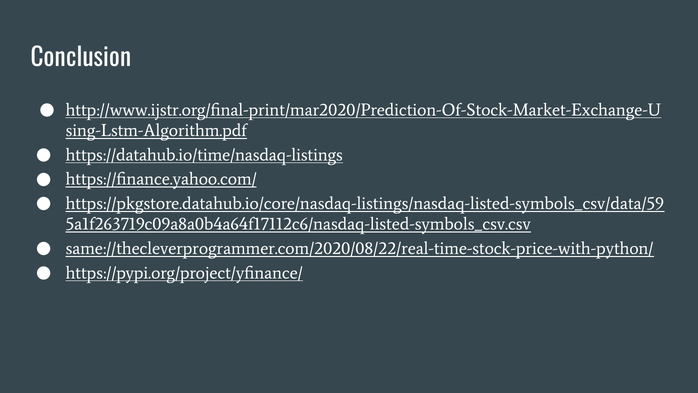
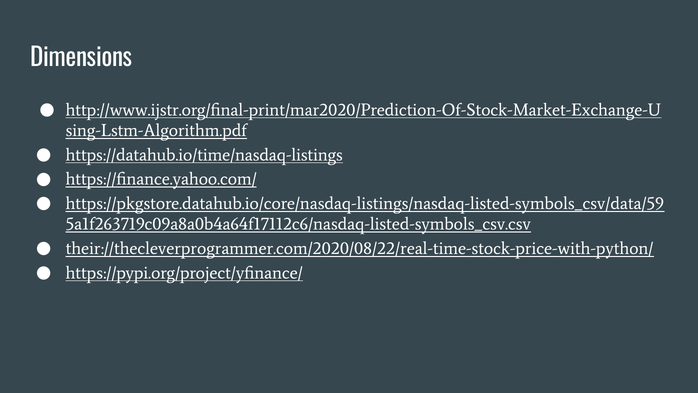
Conclusion: Conclusion -> Dimensions
same://thecleverprogrammer.com/2020/08/22/real-time-stock-price-with-python/: same://thecleverprogrammer.com/2020/08/22/real-time-stock-price-with-python/ -> their://thecleverprogrammer.com/2020/08/22/real-time-stock-price-with-python/
